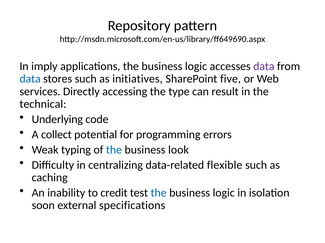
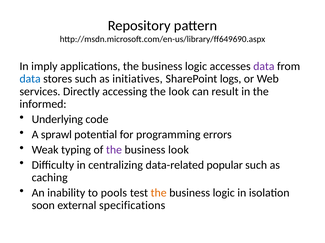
five: five -> logs
the type: type -> look
technical: technical -> informed
collect: collect -> sprawl
the at (114, 150) colour: blue -> purple
flexible: flexible -> popular
credit: credit -> pools
the at (159, 193) colour: blue -> orange
